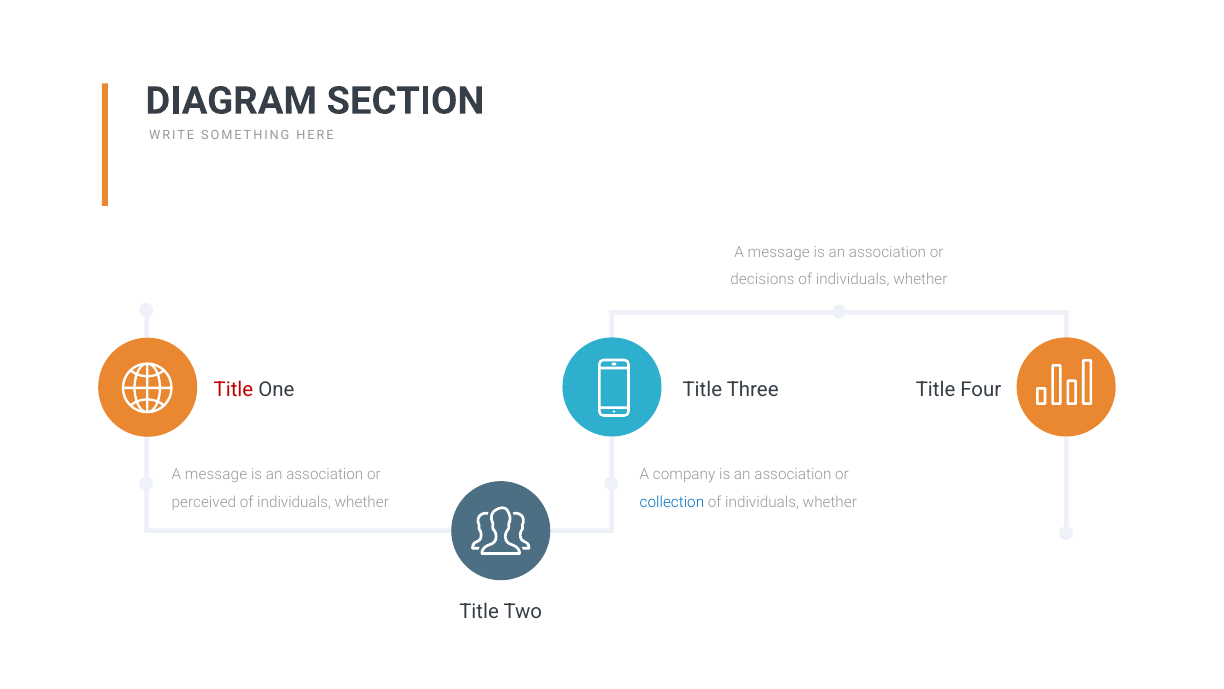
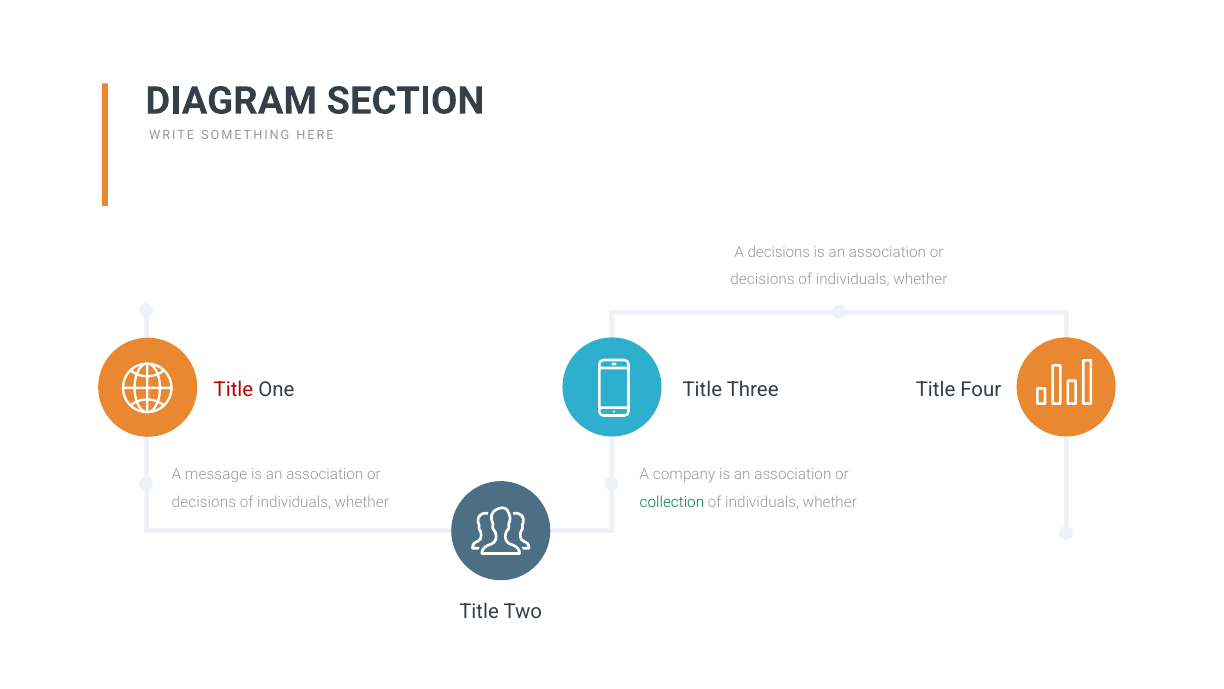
message at (779, 252): message -> decisions
perceived at (204, 502): perceived -> decisions
collection colour: blue -> green
